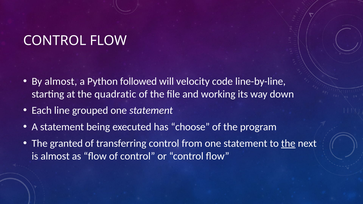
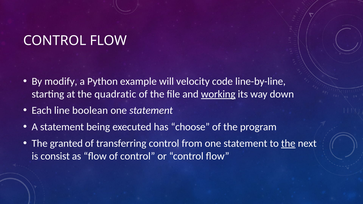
By almost: almost -> modify
followed: followed -> example
working underline: none -> present
grouped: grouped -> boolean
is almost: almost -> consist
